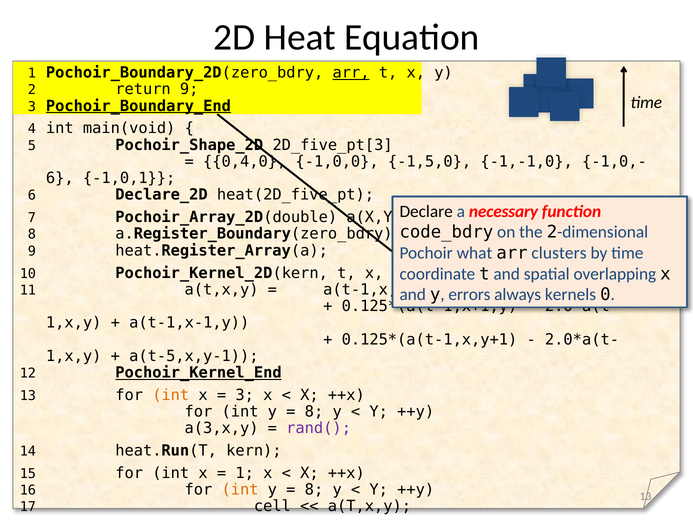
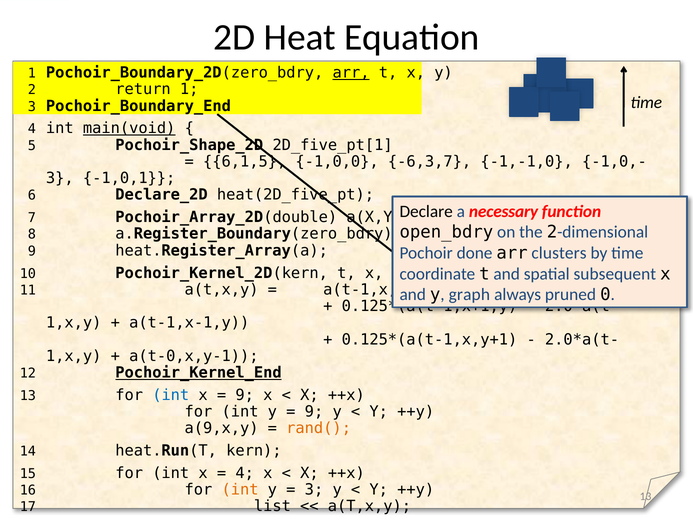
return 9: 9 -> 1
Pochoir_Boundary_End underline: present -> none
main(void underline: none -> present
2D_five_pt[3: 2D_five_pt[3 -> 2D_five_pt[1
0,4,0: 0,4,0 -> 6,1,5
-1,5,0: -1,5,0 -> -6,3,7
6 at (60, 178): 6 -> 3
code_bdry: code_bdry -> open_bdry
what: what -> done
overlapping: overlapping -> subsequent
errors: errors -> graph
kernels: kernels -> pruned
a(t-5,x,y-1: a(t-5,x,y-1 -> a(t-0,x,y-1
int at (171, 395) colour: orange -> blue
3 at (245, 395): 3 -> 9
8 at (314, 412): 8 -> 9
a(3,x,y: a(3,x,y -> a(9,x,y
rand( colour: purple -> orange
1 at (245, 473): 1 -> 4
8 at (314, 490): 8 -> 3
cell: cell -> list
